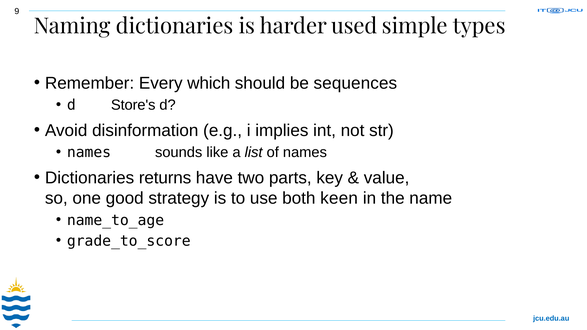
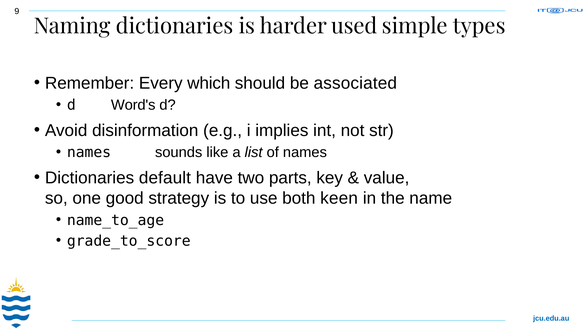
sequences: sequences -> associated
Store's: Store's -> Word's
returns: returns -> default
